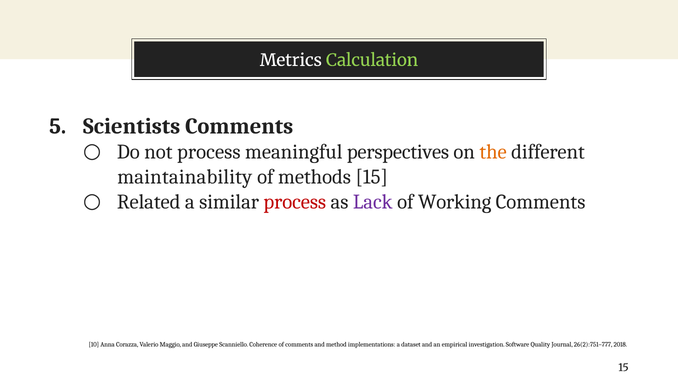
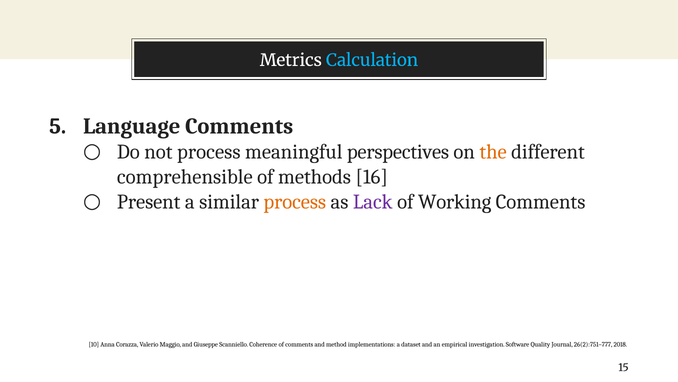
Calculation colour: light green -> light blue
Scientists: Scientists -> Language
maintainability: maintainability -> comprehensible
methods 15: 15 -> 16
Related: Related -> Present
process at (295, 202) colour: red -> orange
